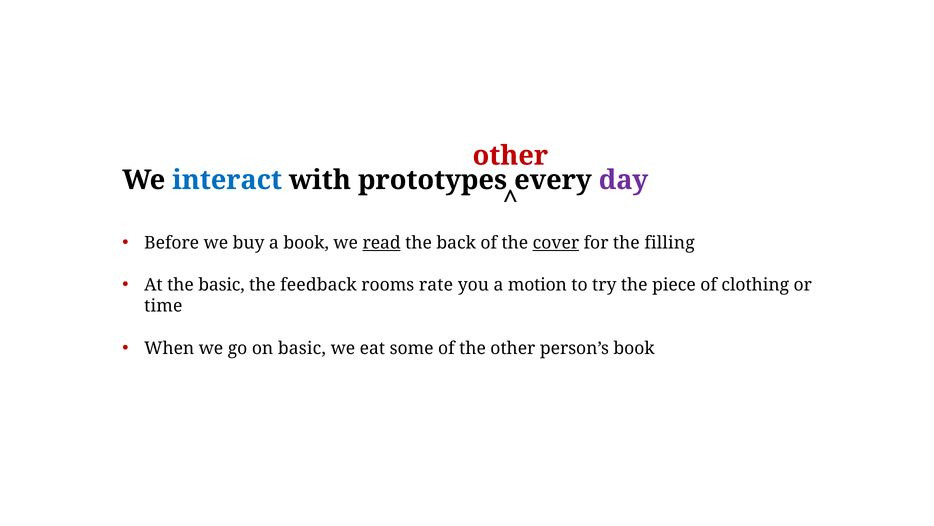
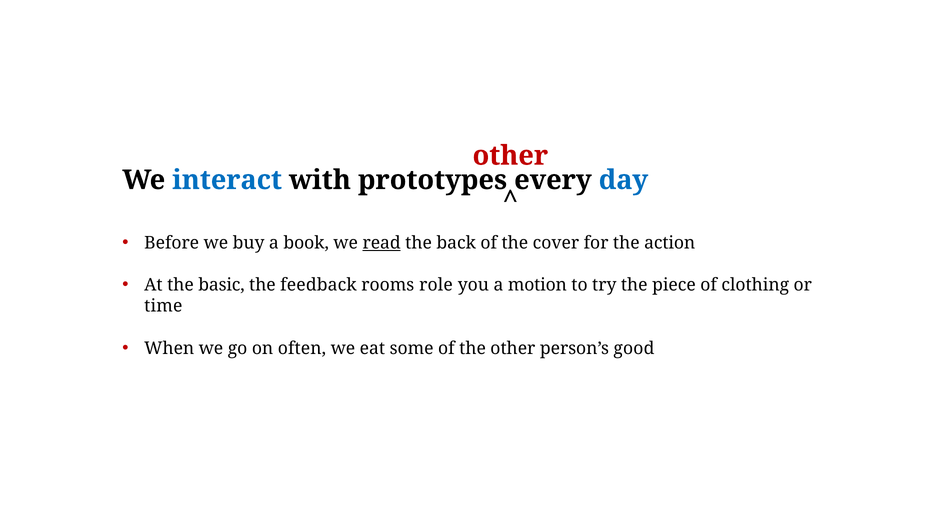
day colour: purple -> blue
cover underline: present -> none
filling: filling -> action
rate: rate -> role
on basic: basic -> often
person’s book: book -> good
